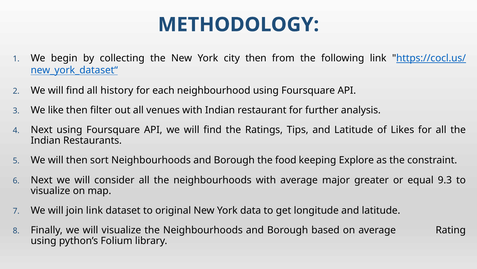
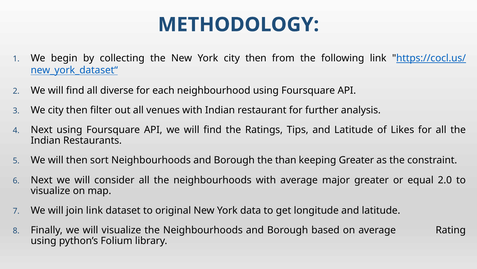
history: history -> diverse
We like: like -> city
food: food -> than
keeping Explore: Explore -> Greater
9.3: 9.3 -> 2.0
